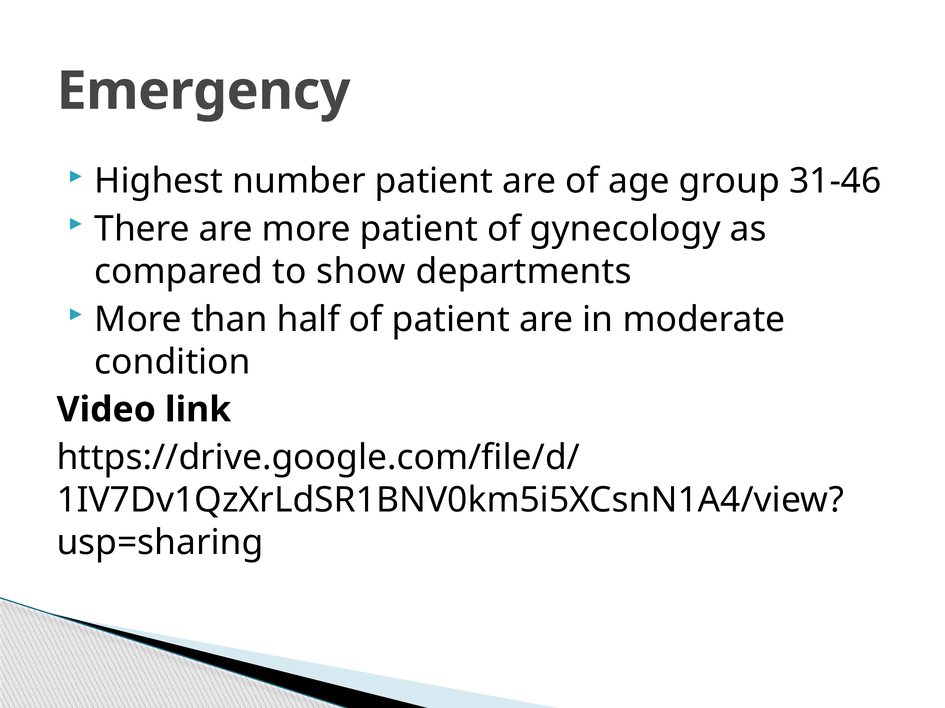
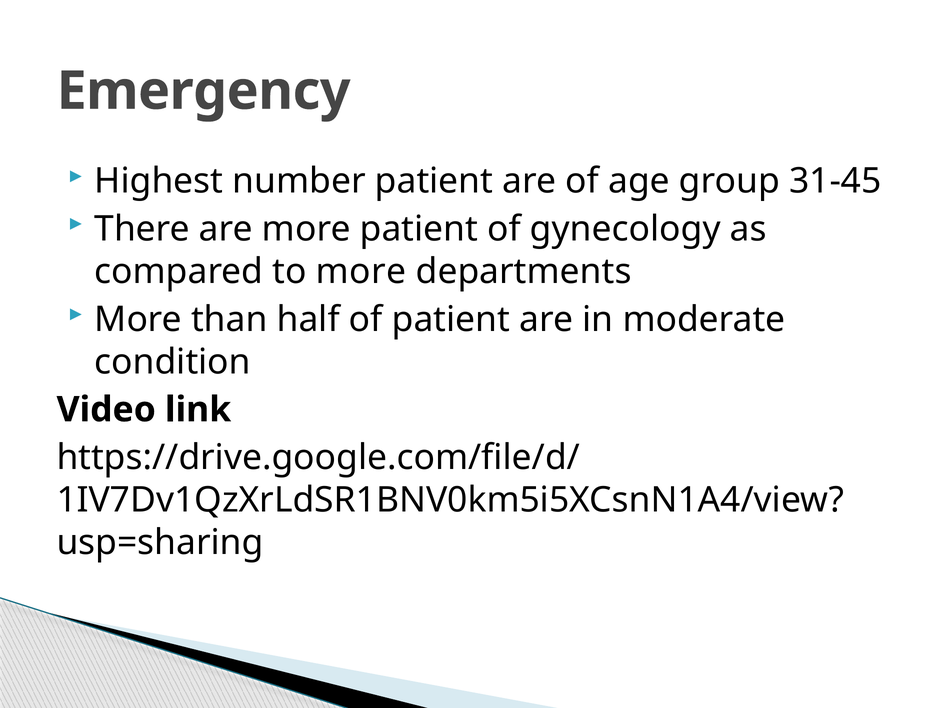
31-46: 31-46 -> 31-45
to show: show -> more
